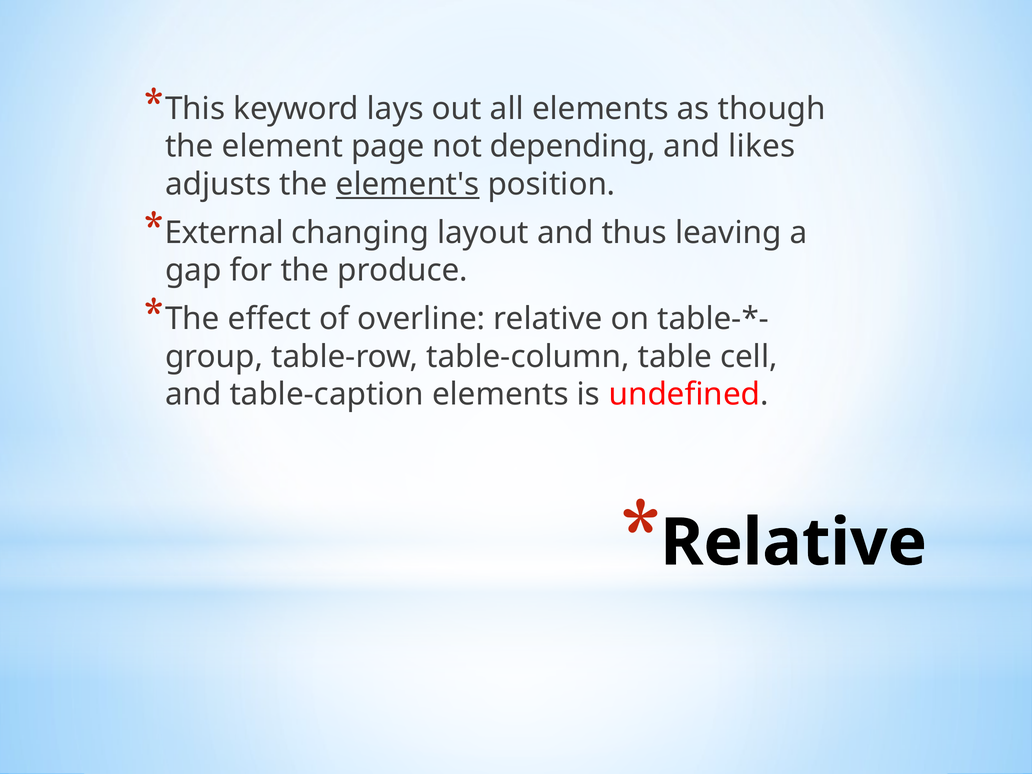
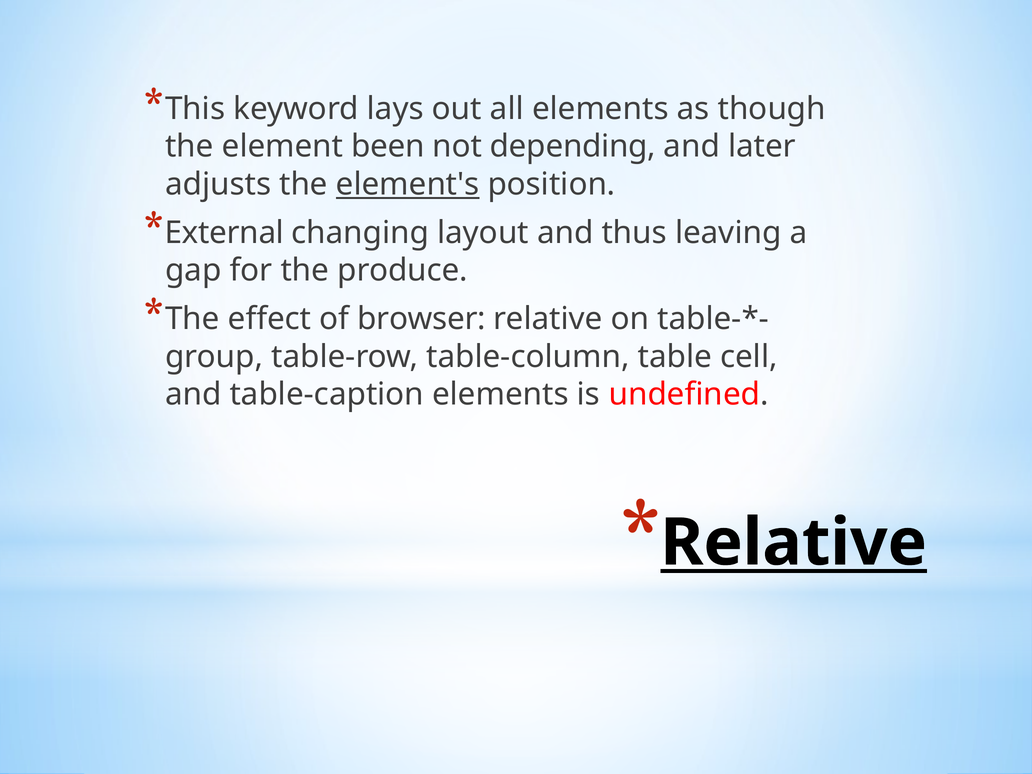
page: page -> been
likes: likes -> later
overline: overline -> browser
Relative at (794, 543) underline: none -> present
